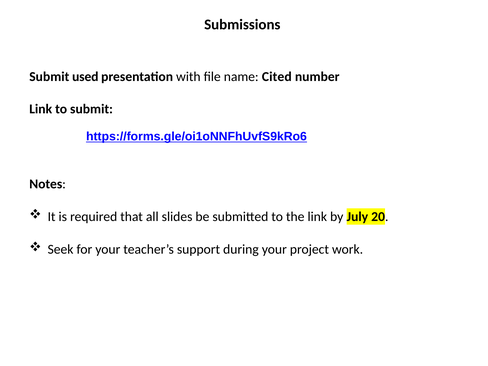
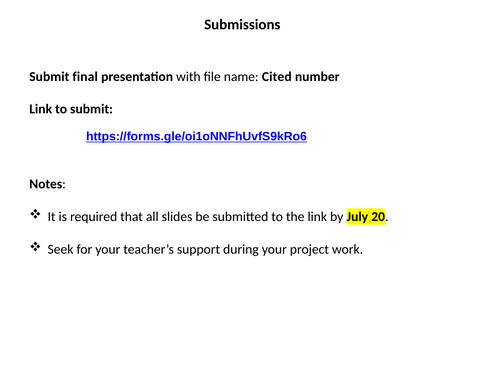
used: used -> final
